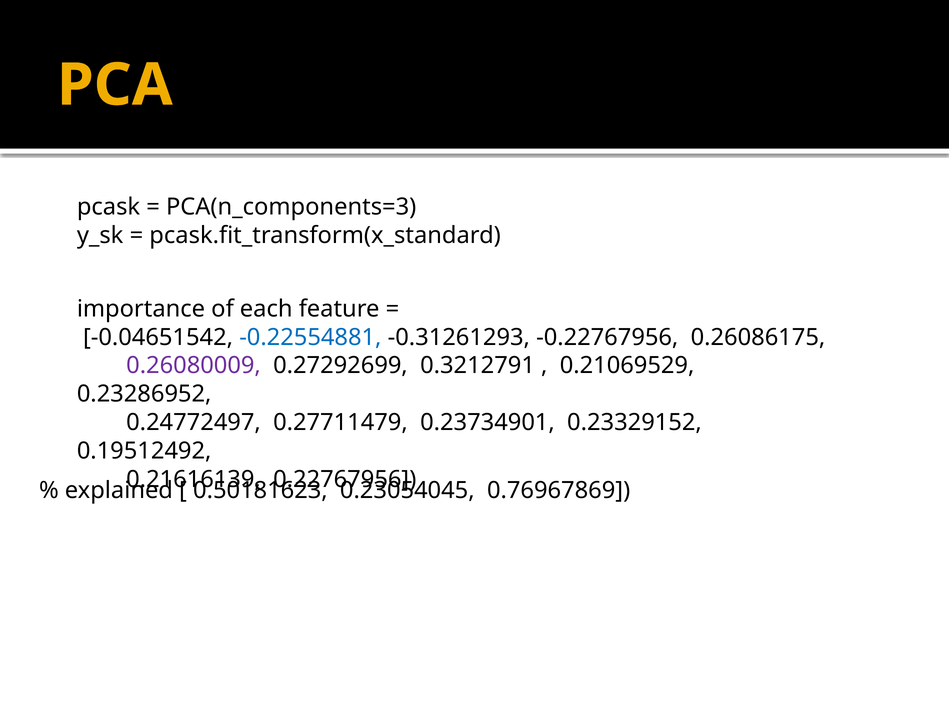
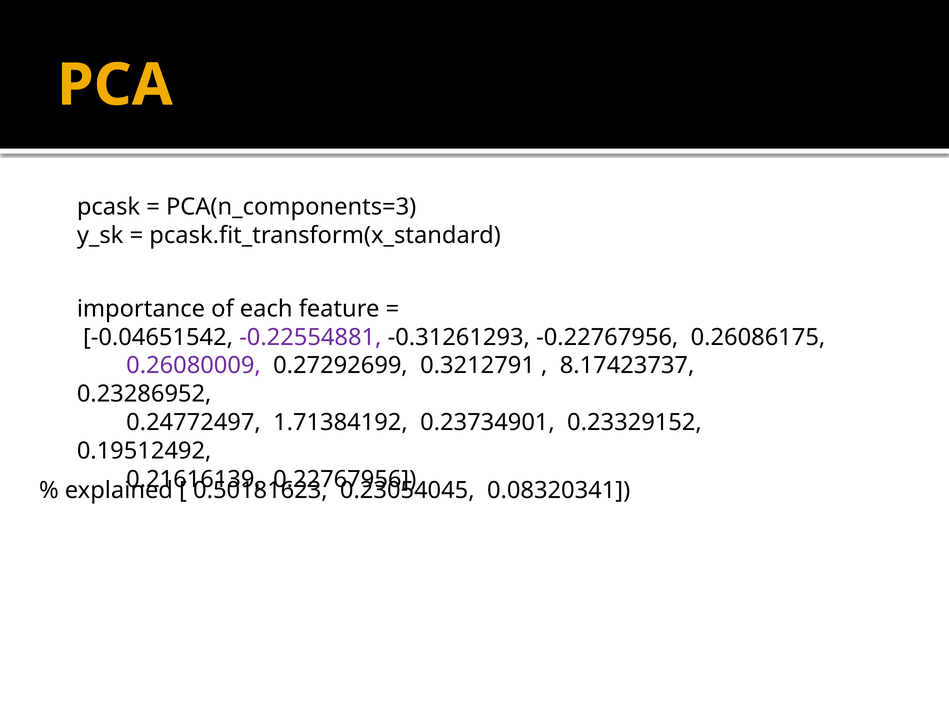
-0.22554881 colour: blue -> purple
0.21069529: 0.21069529 -> 8.17423737
0.27711479: 0.27711479 -> 1.71384192
0.76967869: 0.76967869 -> 0.08320341
